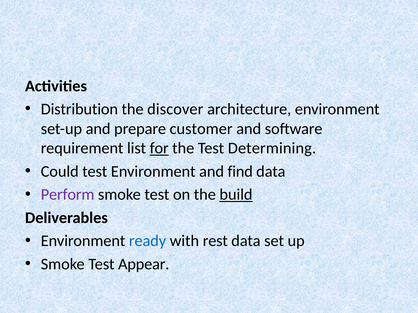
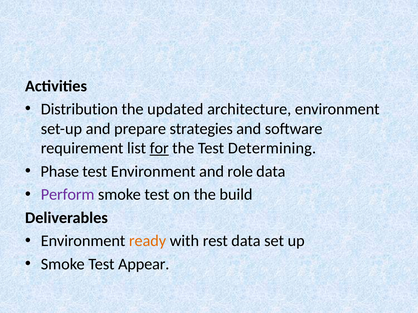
discover: discover -> updated
customer: customer -> strategies
Could: Could -> Phase
find: find -> role
build underline: present -> none
ready colour: blue -> orange
